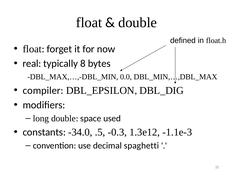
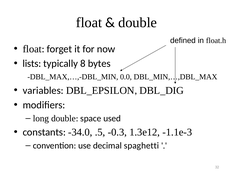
real: real -> lists
compiler: compiler -> variables
